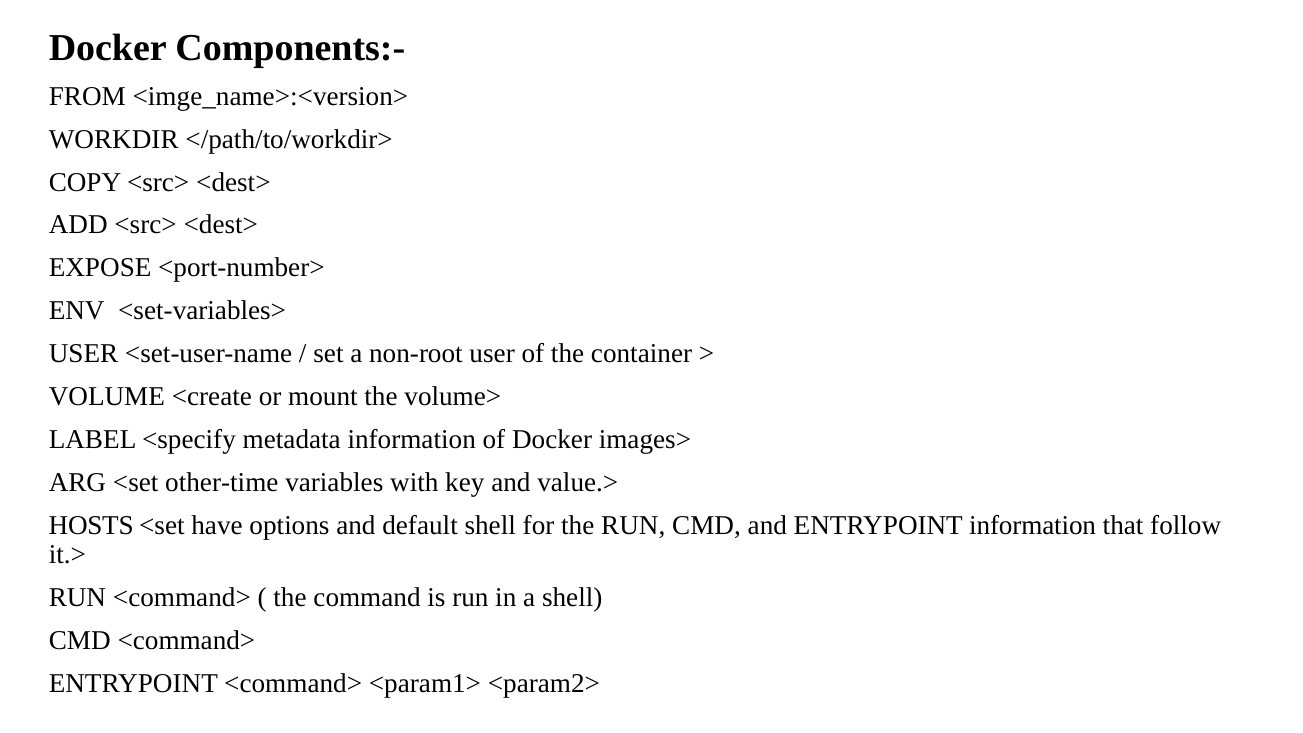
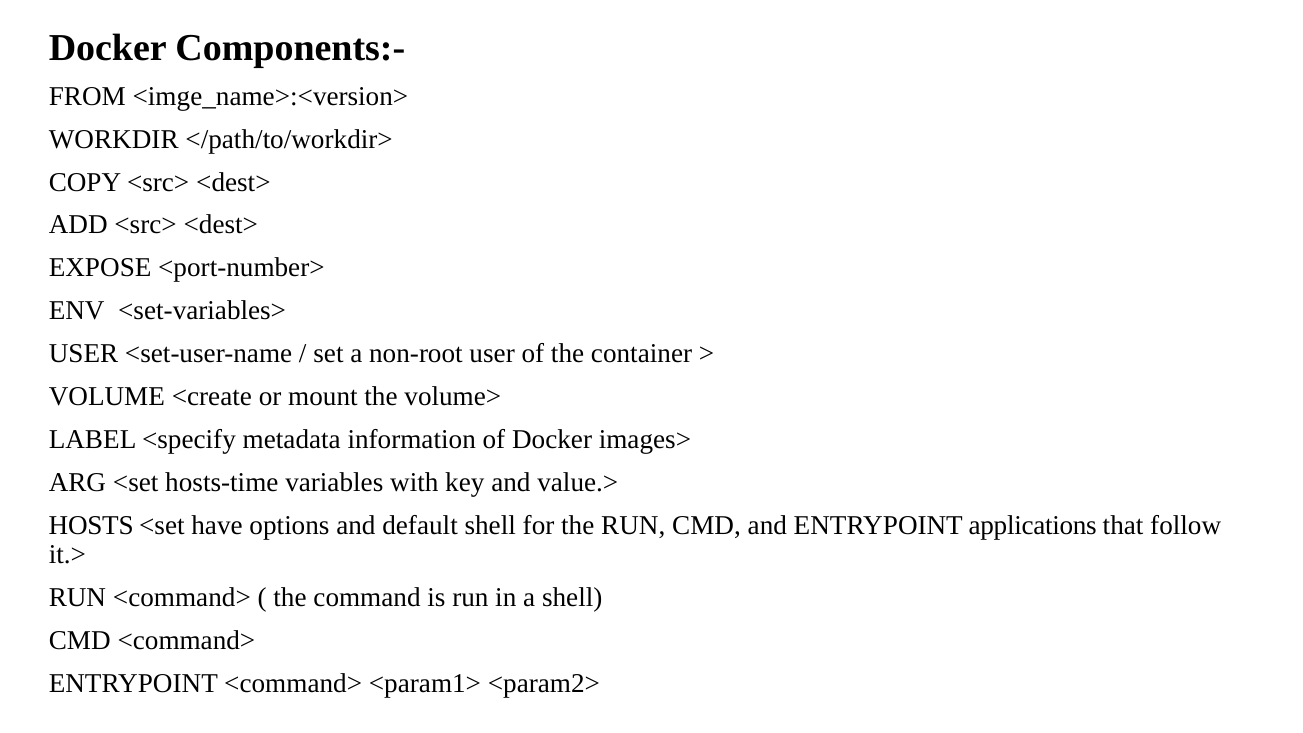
other-time: other-time -> hosts-time
ENTRYPOINT information: information -> applications
